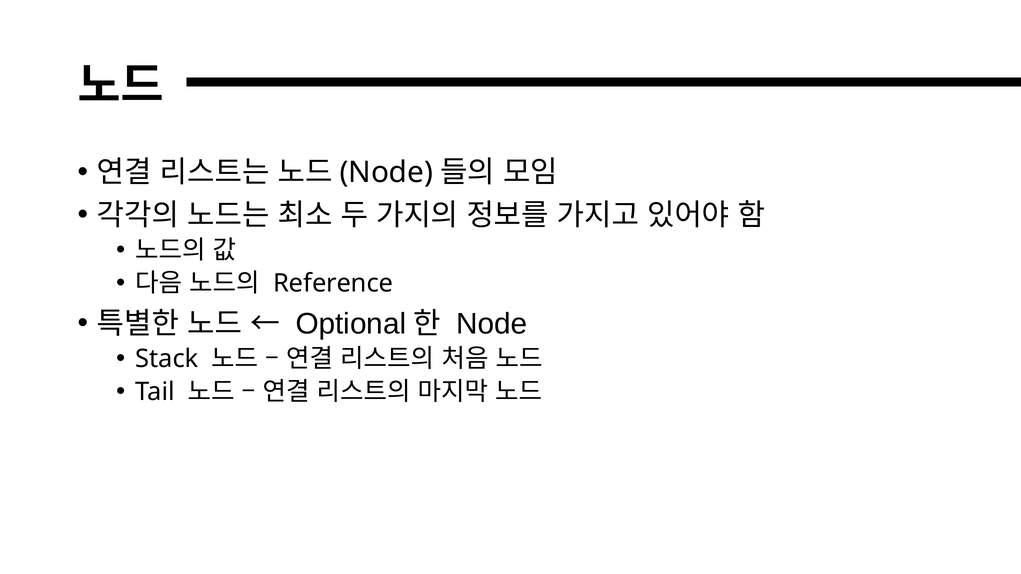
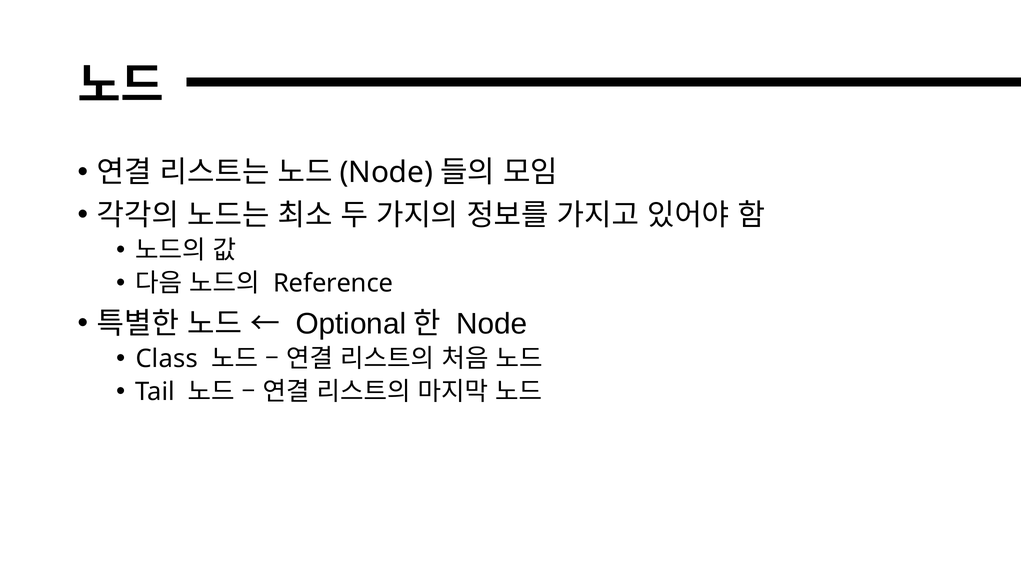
Stack: Stack -> Class
